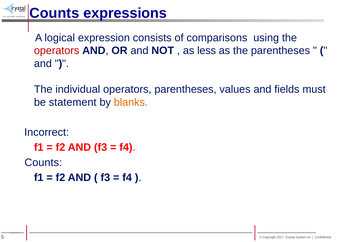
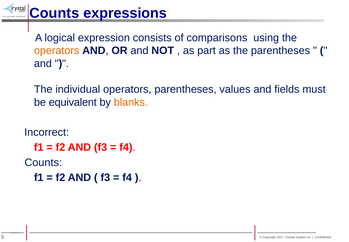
operators at (57, 51) colour: red -> orange
less: less -> part
statement: statement -> equivalent
